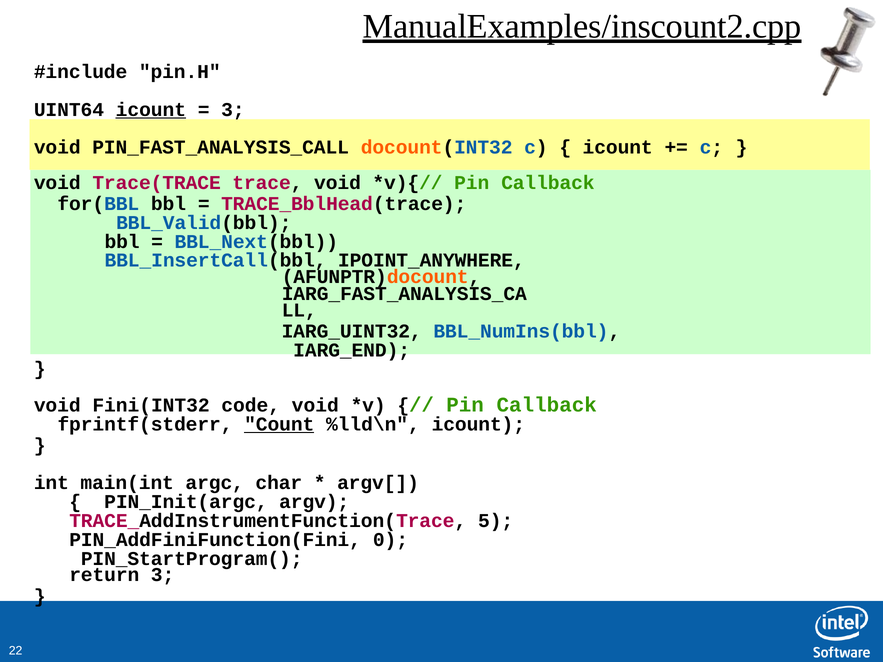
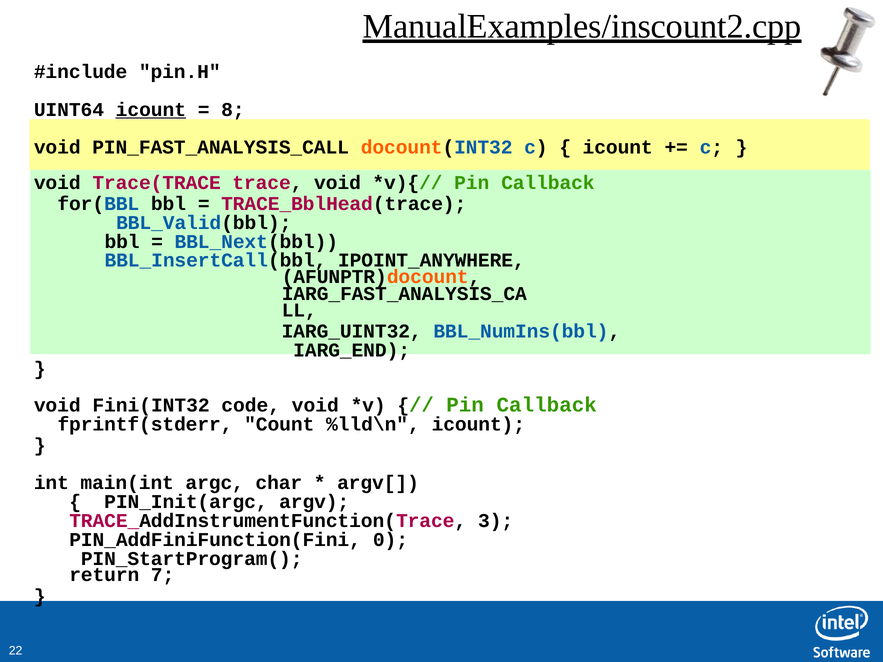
3 at (233, 110): 3 -> 8
Count underline: present -> none
5: 5 -> 3
return 3: 3 -> 7
